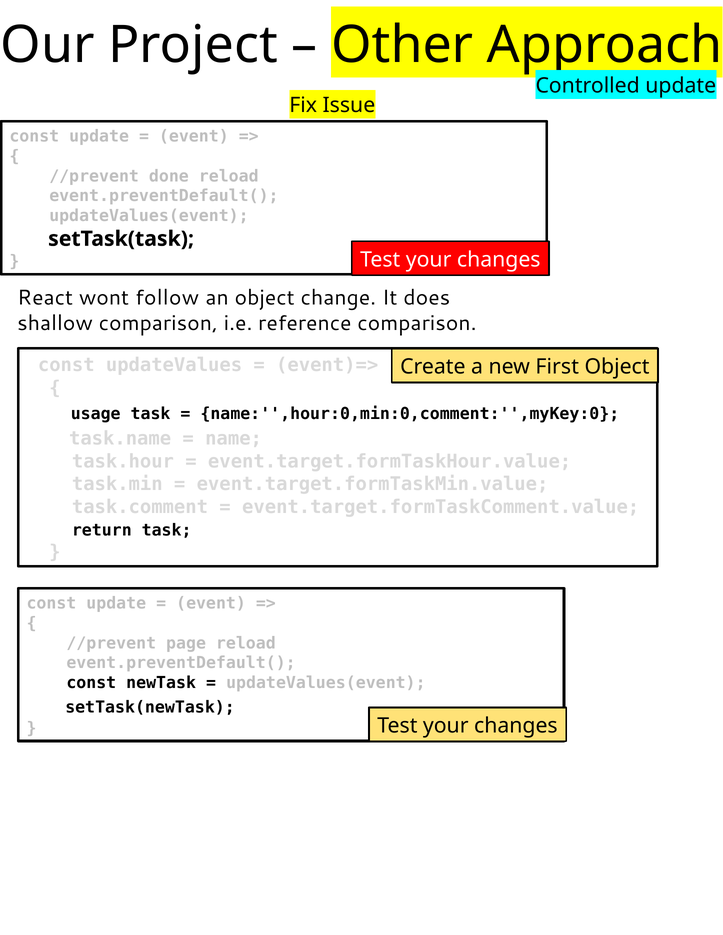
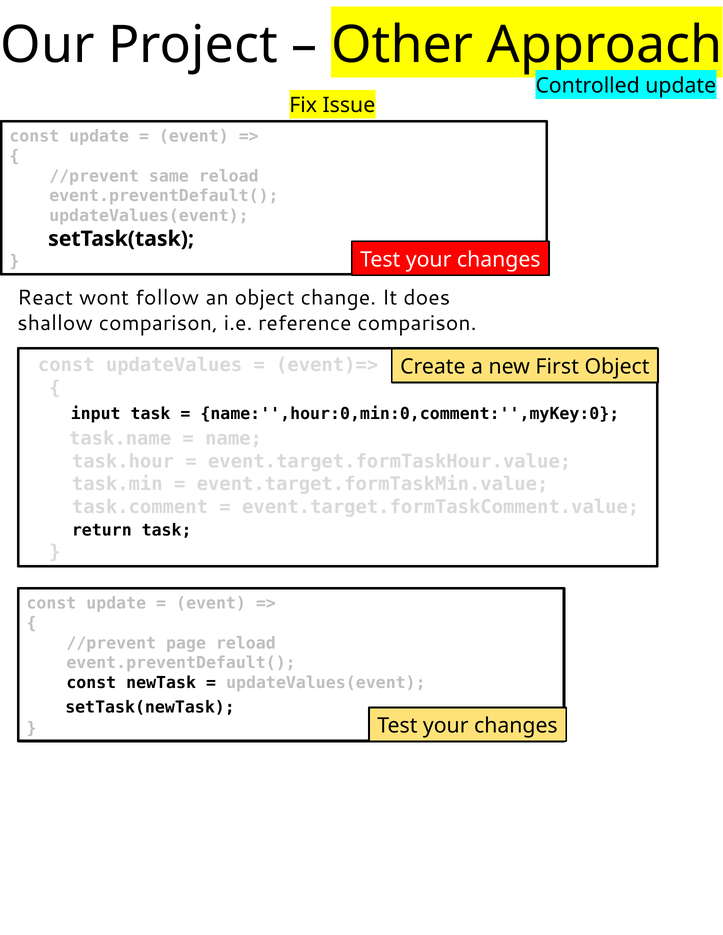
done: done -> same
usage: usage -> input
